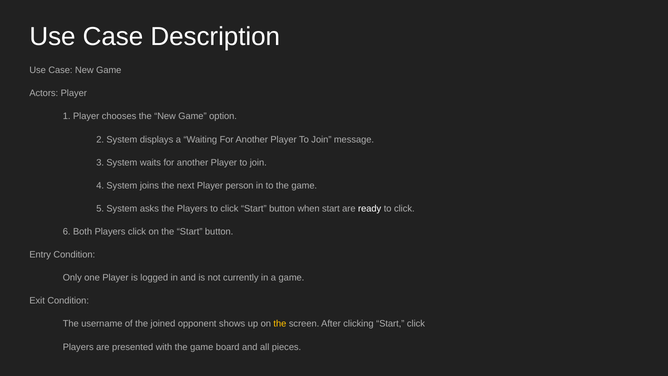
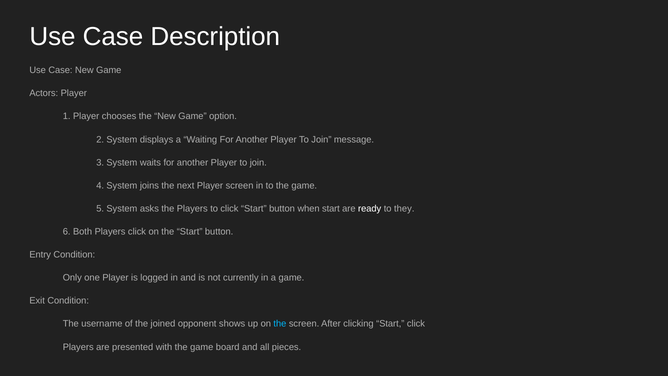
Player person: person -> screen
click at (404, 209): click -> they
the at (280, 324) colour: yellow -> light blue
